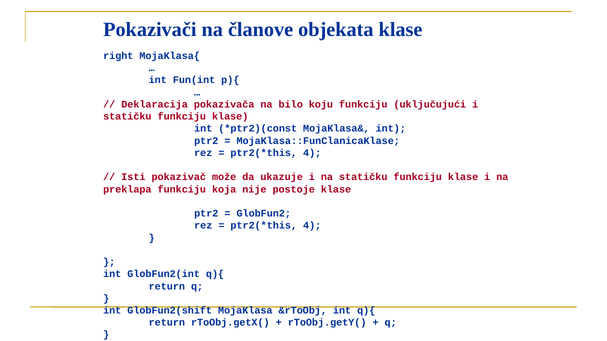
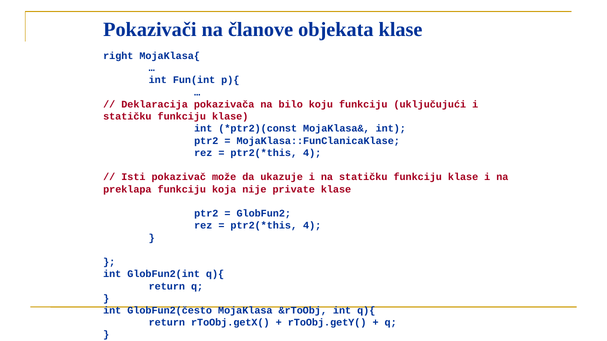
postoje: postoje -> private
GlobFun2(shift: GlobFun2(shift -> GlobFun2(često
